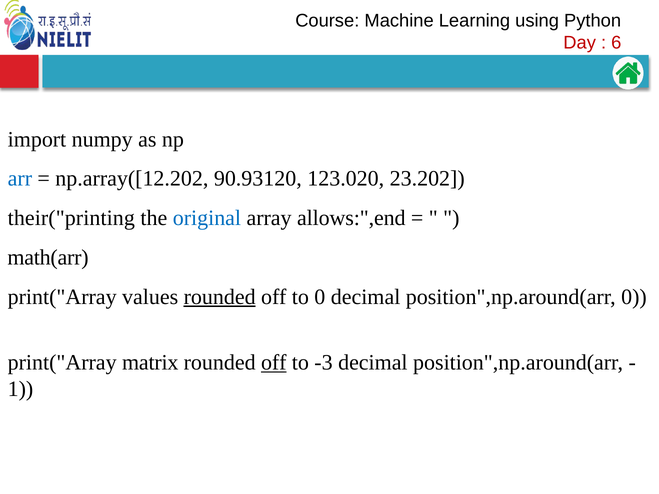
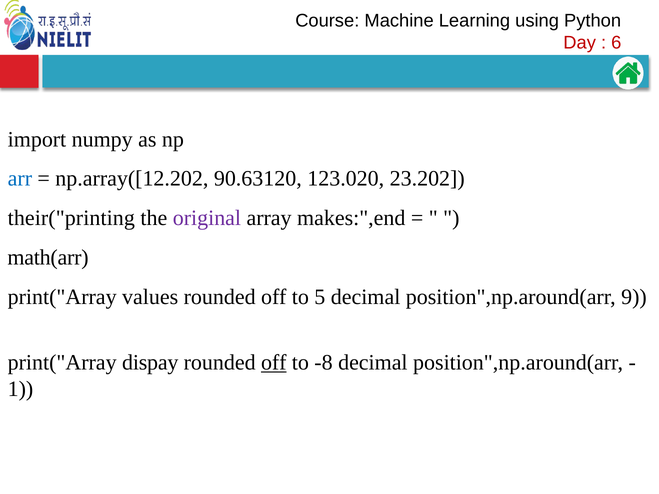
90.93120: 90.93120 -> 90.63120
original colour: blue -> purple
allows:",end: allows:",end -> makes:",end
rounded at (220, 297) underline: present -> none
to 0: 0 -> 5
position",np.around(arr 0: 0 -> 9
matrix: matrix -> dispay
-3: -3 -> -8
